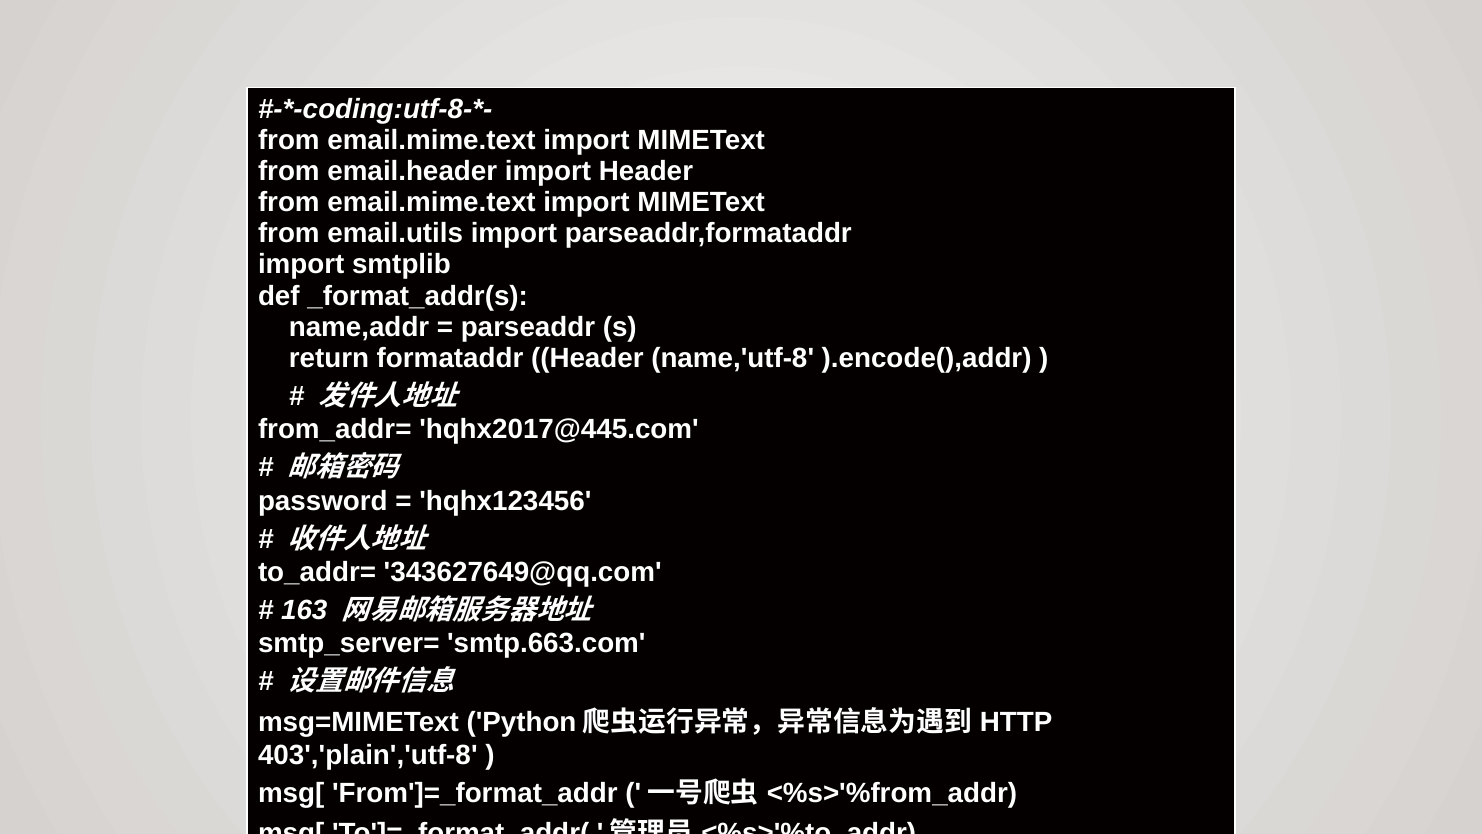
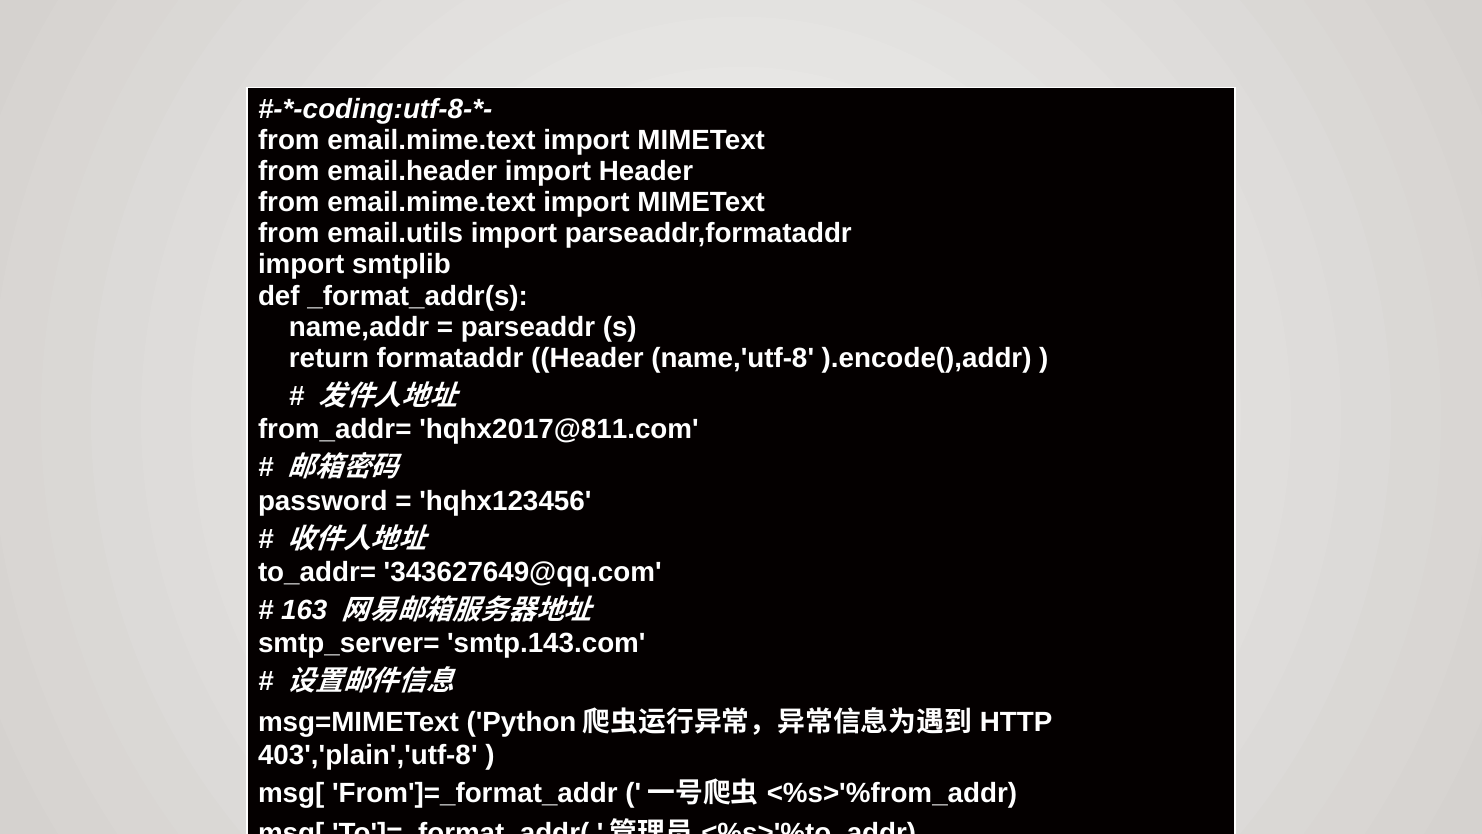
hqhx2017@445.com: hqhx2017@445.com -> hqhx2017@811.com
smtp.663.com: smtp.663.com -> smtp.143.com
